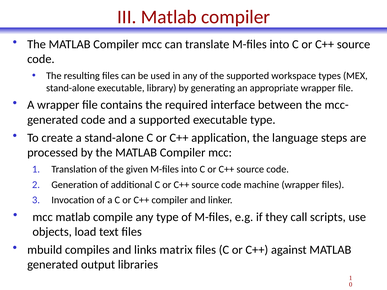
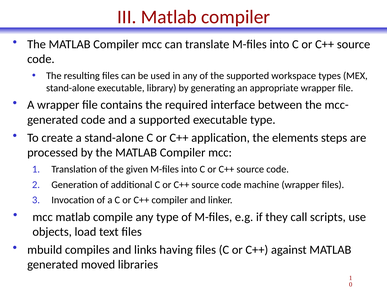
language: language -> elements
matrix: matrix -> having
output: output -> moved
